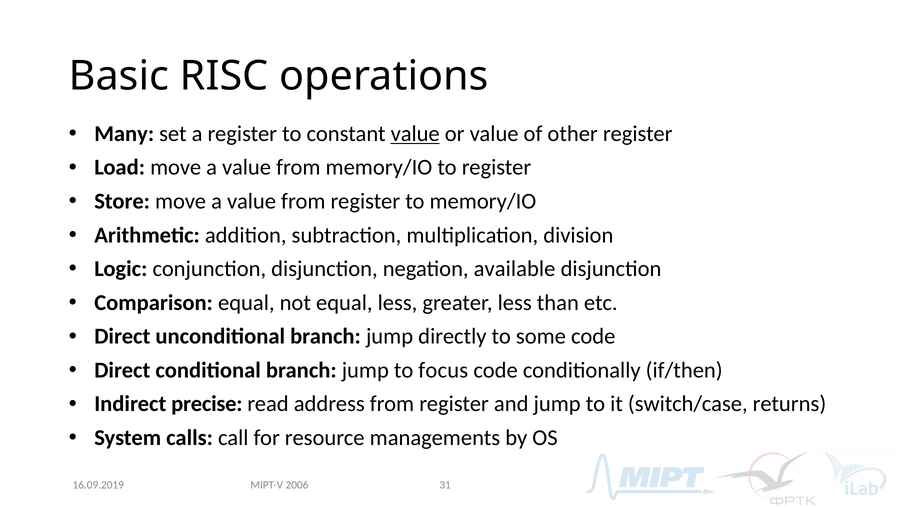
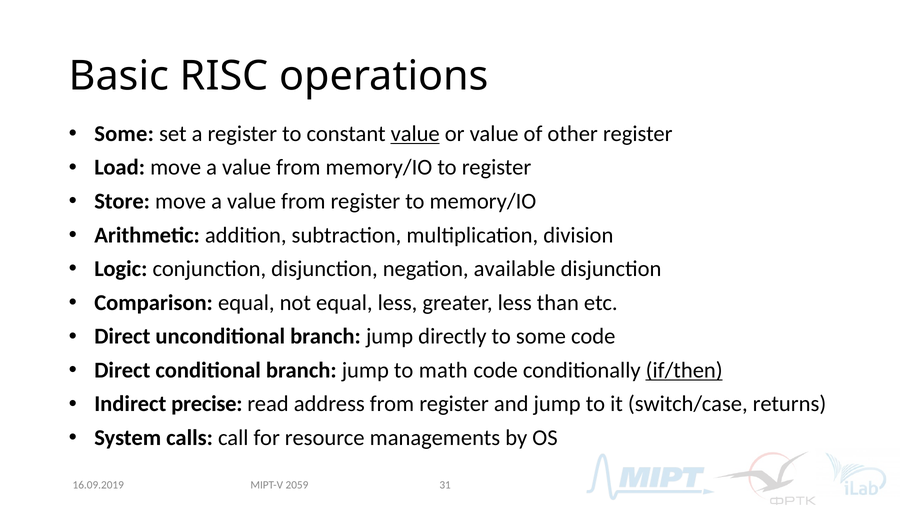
Many at (124, 134): Many -> Some
focus: focus -> math
if/then underline: none -> present
2006: 2006 -> 2059
